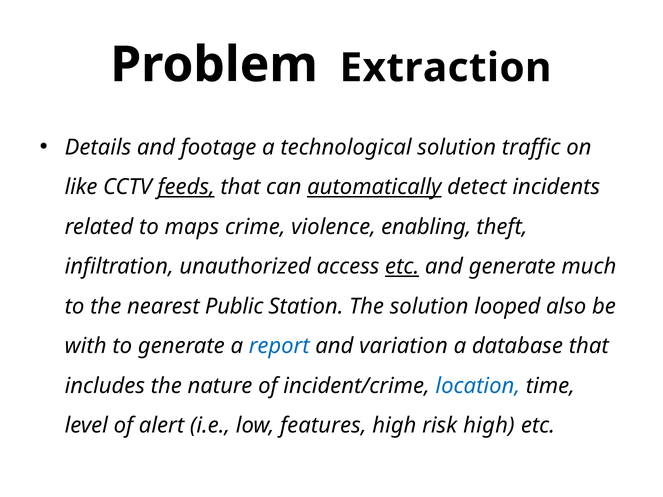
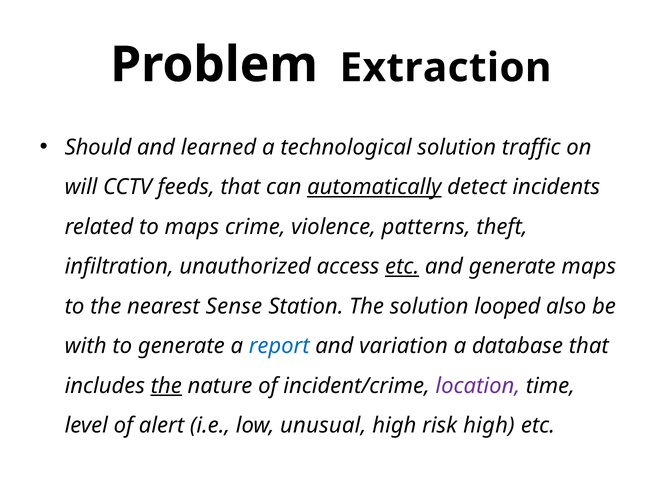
Details: Details -> Should
footage: footage -> learned
like: like -> will
feeds underline: present -> none
enabling: enabling -> patterns
generate much: much -> maps
Public: Public -> Sense
the at (166, 386) underline: none -> present
location colour: blue -> purple
features: features -> unusual
